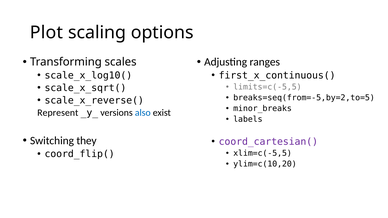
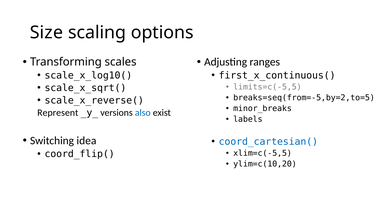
Plot: Plot -> Size
they: they -> idea
coord_cartesian( colour: purple -> blue
